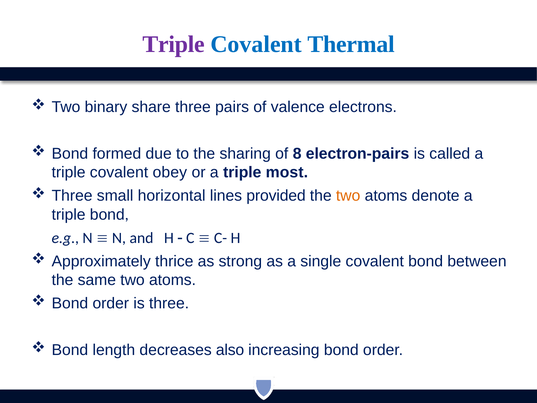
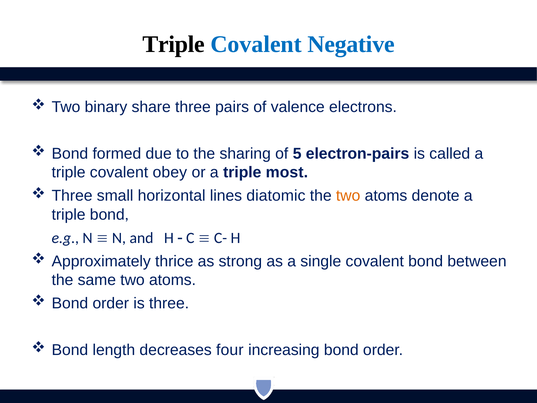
Triple at (174, 44) colour: purple -> black
Thermal: Thermal -> Negative
8: 8 -> 5
provided: provided -> diatomic
also: also -> four
